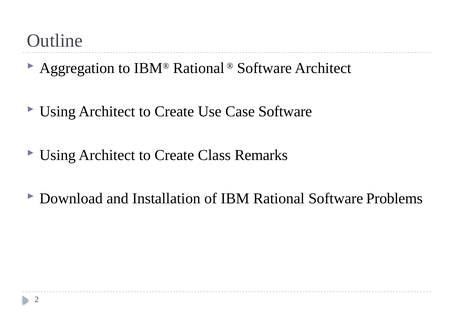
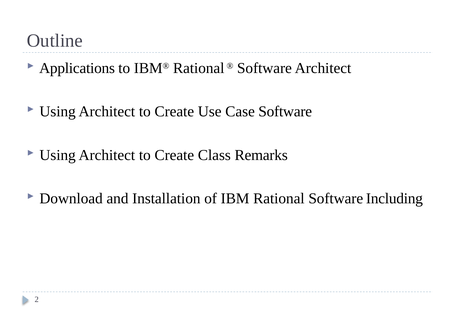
Aggregation: Aggregation -> Applications
Problems: Problems -> Including
